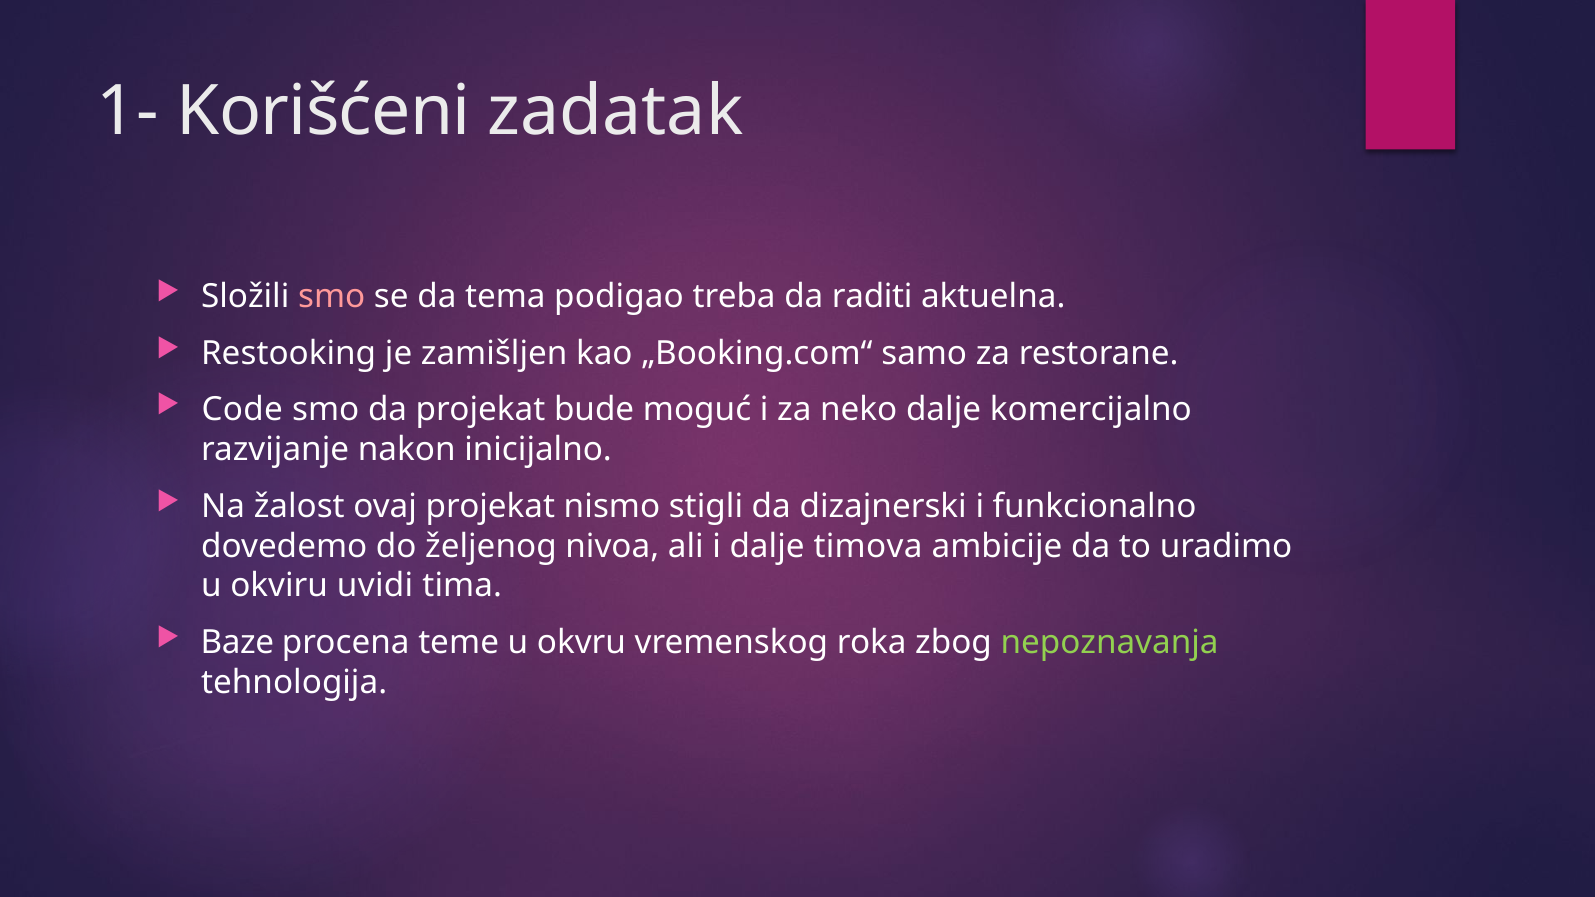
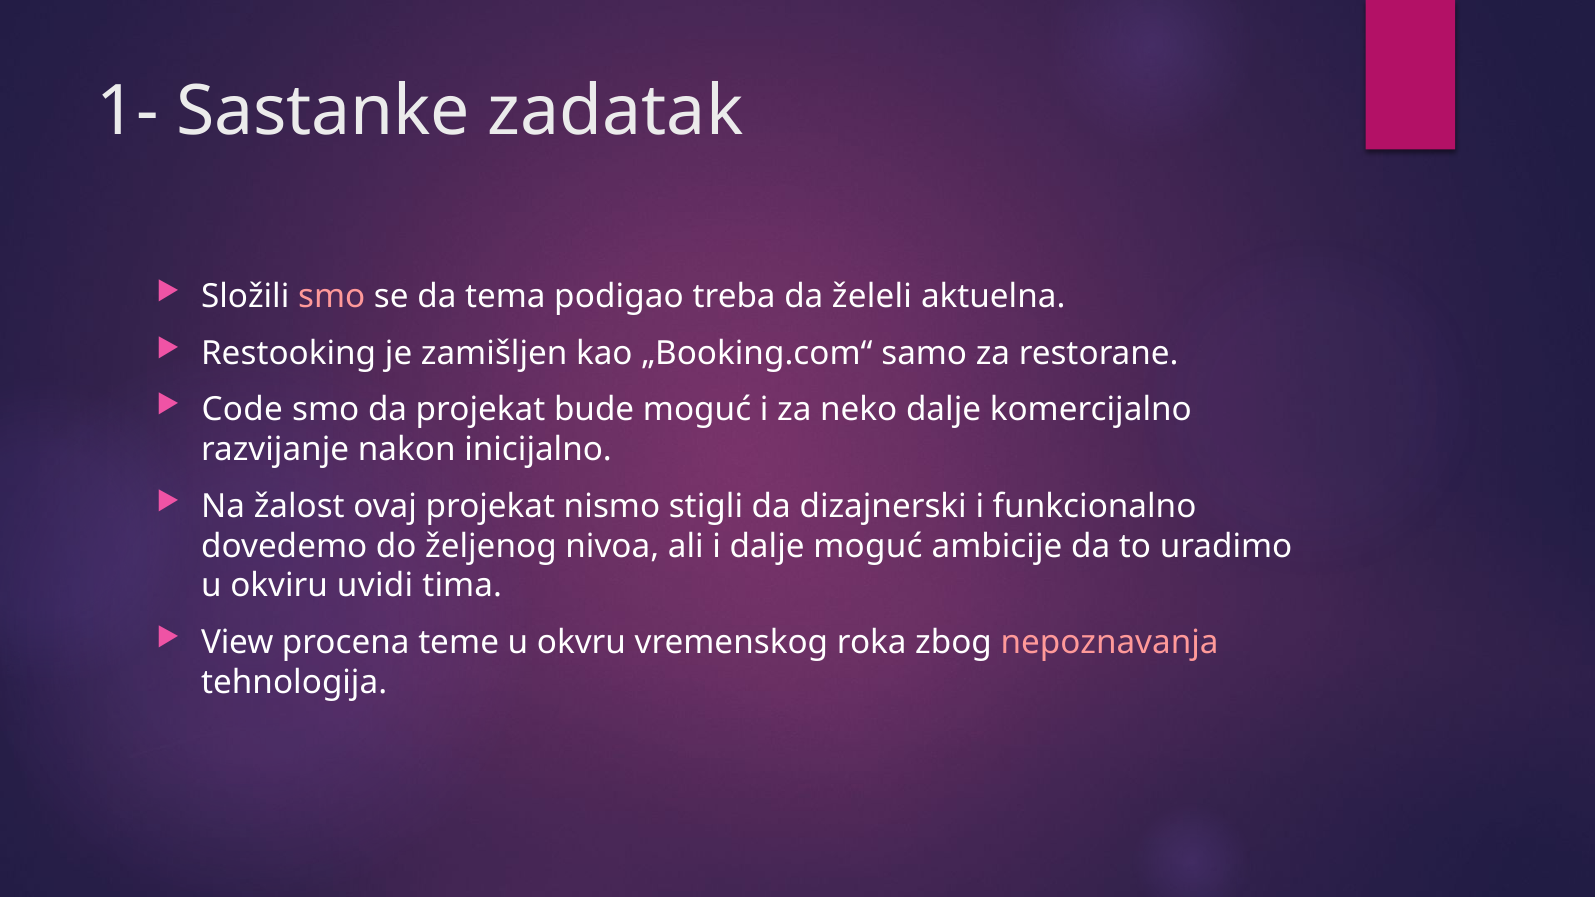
Korišćeni: Korišćeni -> Sastanke
raditi: raditi -> želeli
dalje timova: timova -> moguć
Baze: Baze -> View
nepoznavanja colour: light green -> pink
